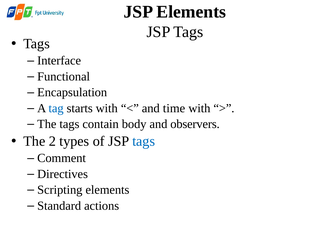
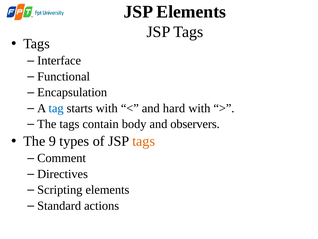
time: time -> hard
2: 2 -> 9
tags at (144, 141) colour: blue -> orange
